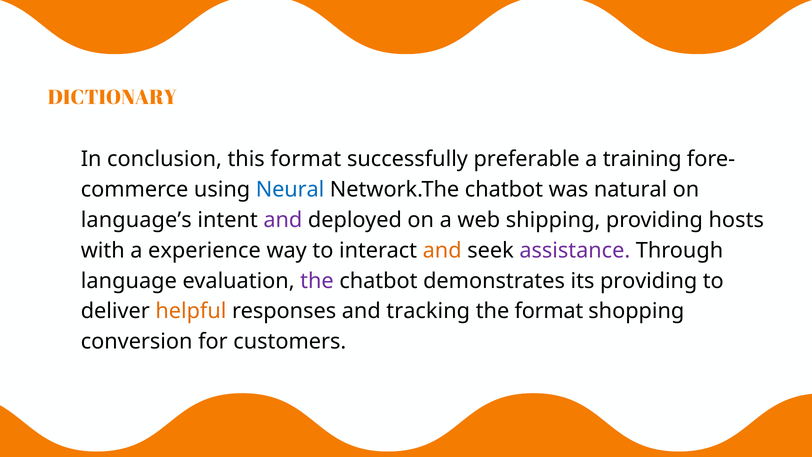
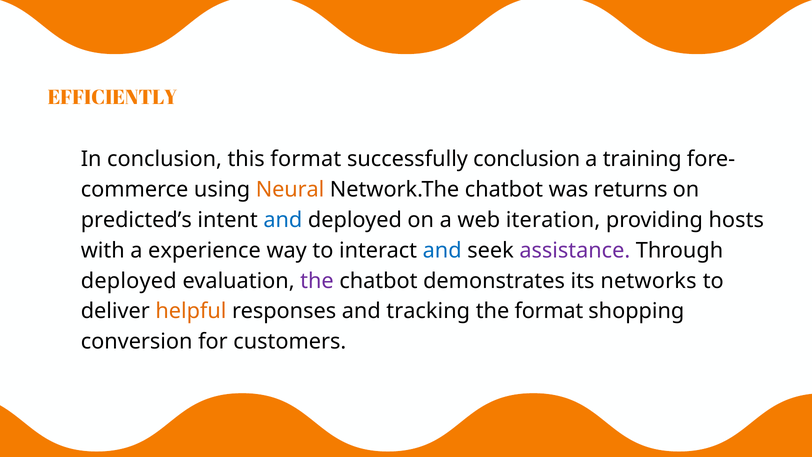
DICTIONARY: DICTIONARY -> EFFICIENTLY
successfully preferable: preferable -> conclusion
Neural colour: blue -> orange
natural: natural -> returns
language’s: language’s -> predicted’s
and at (283, 220) colour: purple -> blue
shipping: shipping -> iteration
and at (442, 250) colour: orange -> blue
language at (129, 281): language -> deployed
its providing: providing -> networks
